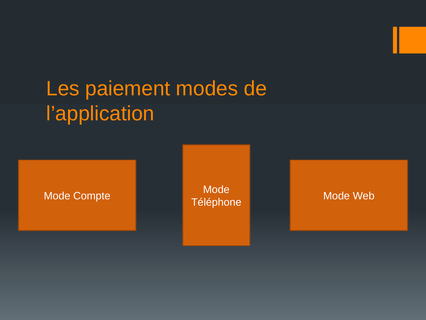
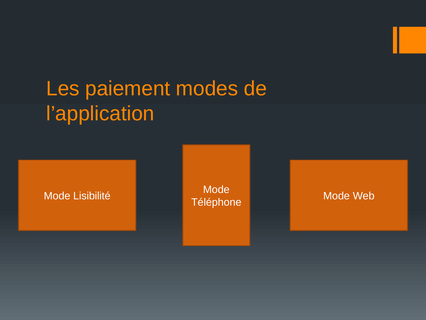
Compte: Compte -> Lisibilité
